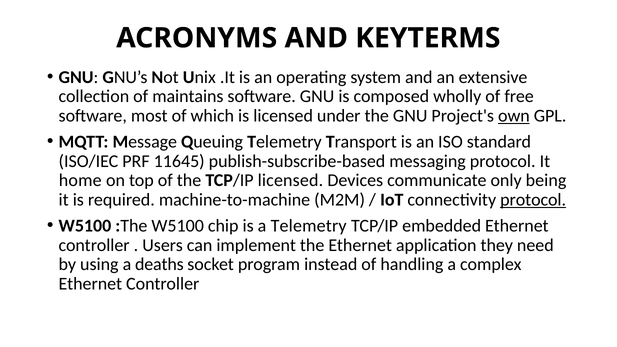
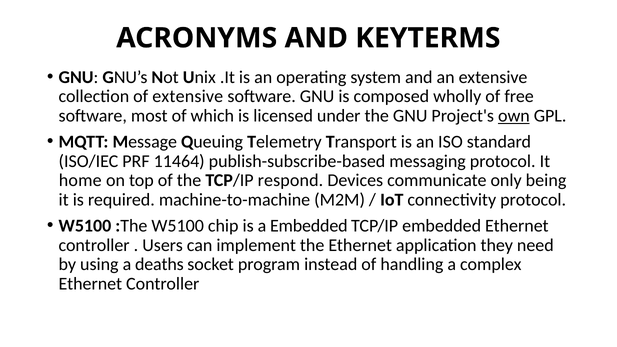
of maintains: maintains -> extensive
11645: 11645 -> 11464
TCP/IP licensed: licensed -> respond
protocol at (533, 200) underline: present -> none
a Telemetry: Telemetry -> Embedded
